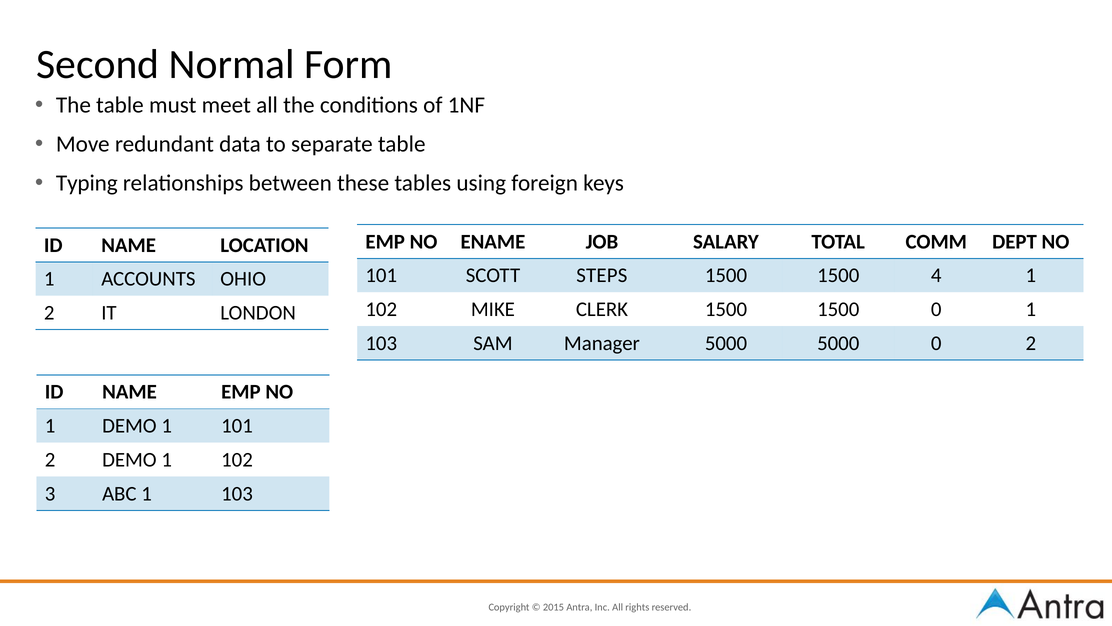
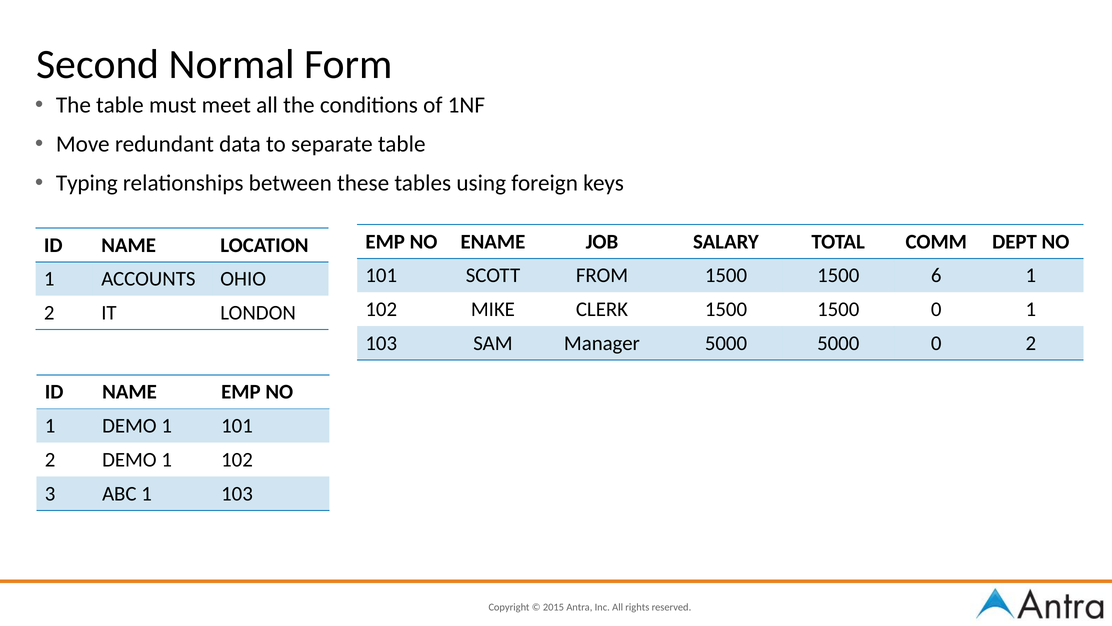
STEPS: STEPS -> FROM
4: 4 -> 6
